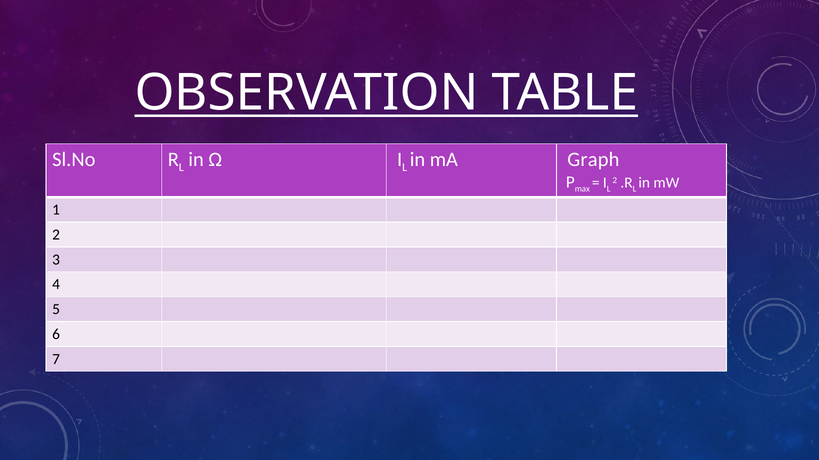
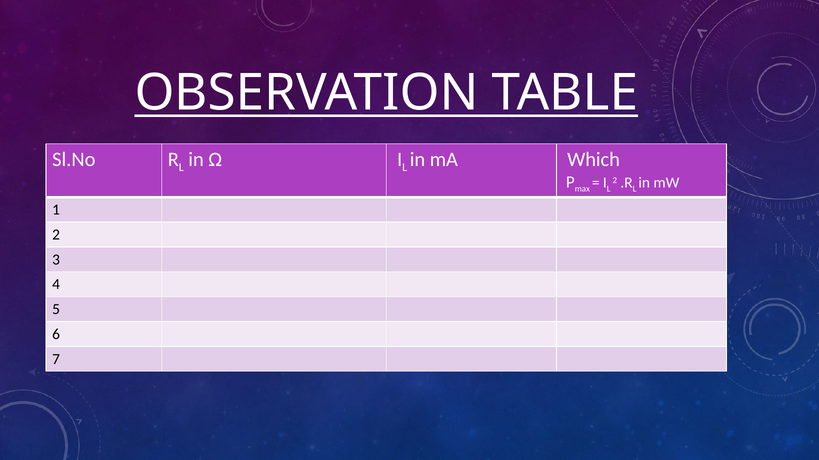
Graph: Graph -> Which
